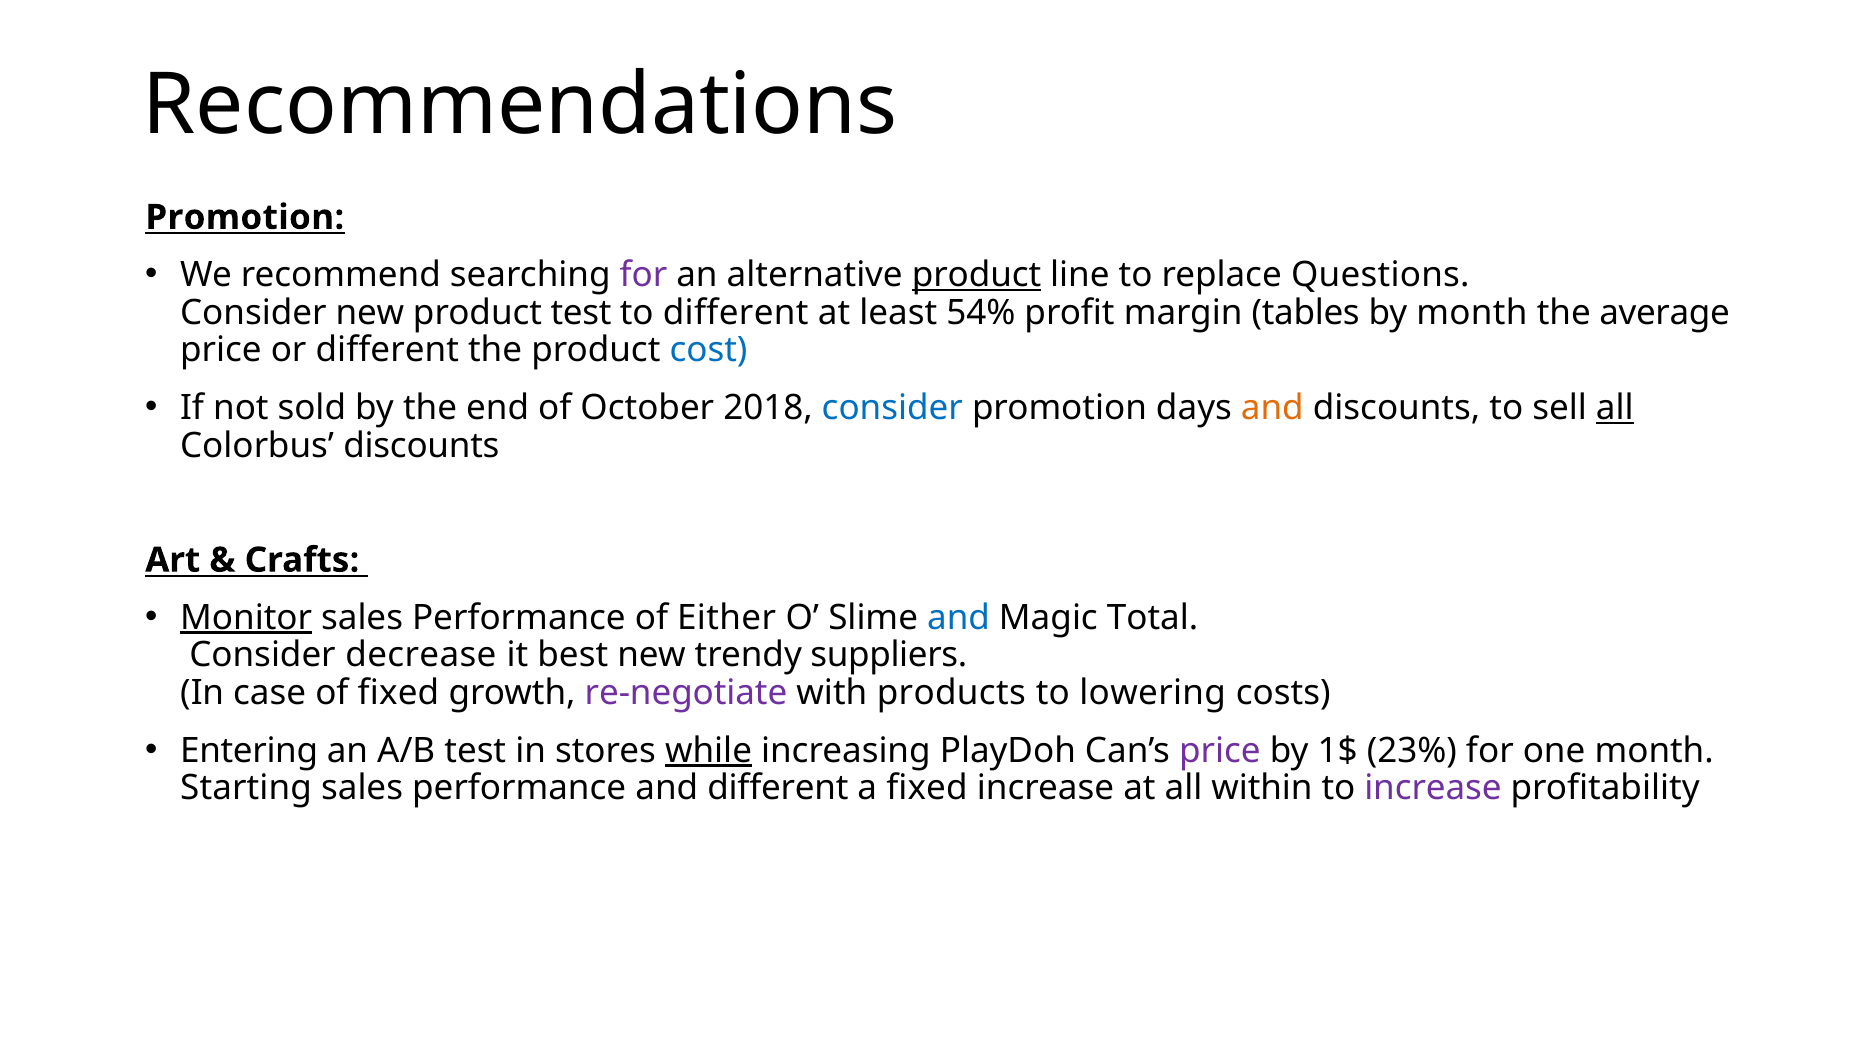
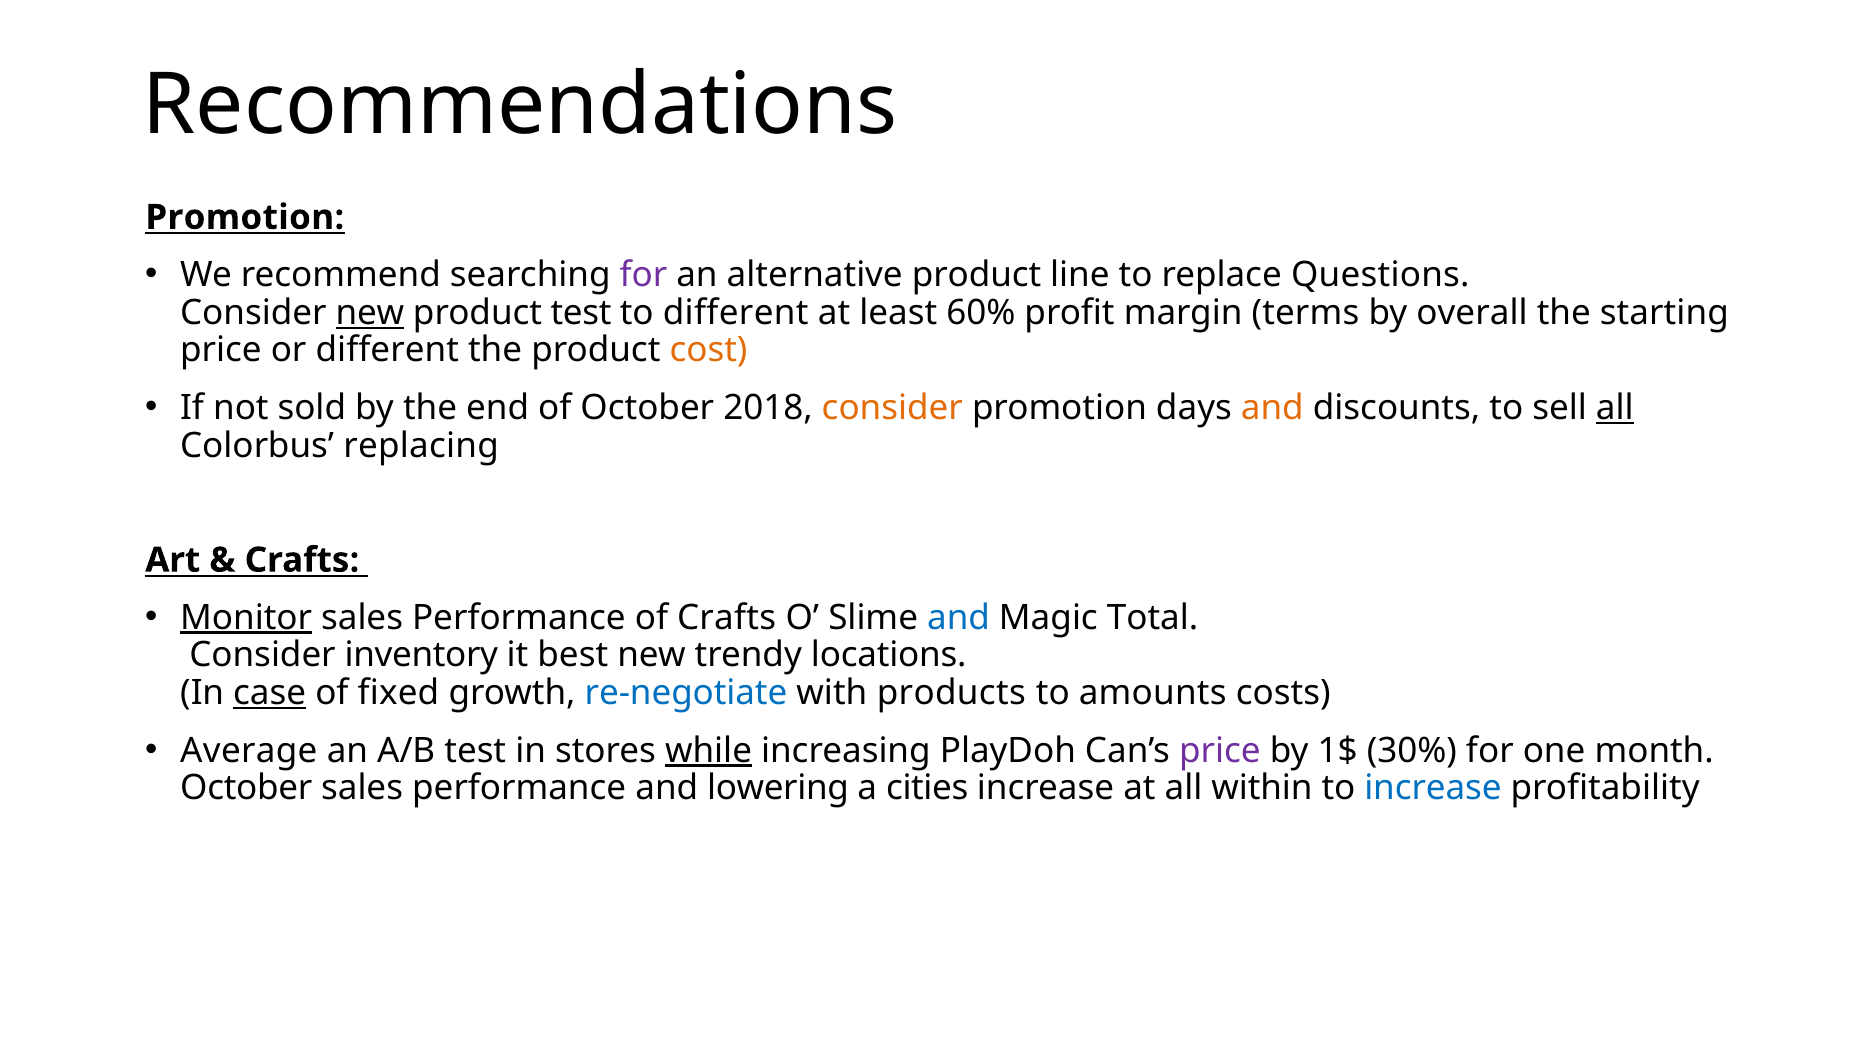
product at (977, 275) underline: present -> none
new at (370, 313) underline: none -> present
54%: 54% -> 60%
tables: tables -> terms
by month: month -> overall
average: average -> starting
cost colour: blue -> orange
consider at (892, 408) colour: blue -> orange
Colorbus discounts: discounts -> replacing
of Either: Either -> Crafts
decrease: decrease -> inventory
suppliers: suppliers -> locations
case underline: none -> present
re-negotiate colour: purple -> blue
lowering: lowering -> amounts
Entering: Entering -> Average
23%: 23% -> 30%
Starting at (246, 789): Starting -> October
and different: different -> lowering
a fixed: fixed -> cities
increase at (1433, 789) colour: purple -> blue
